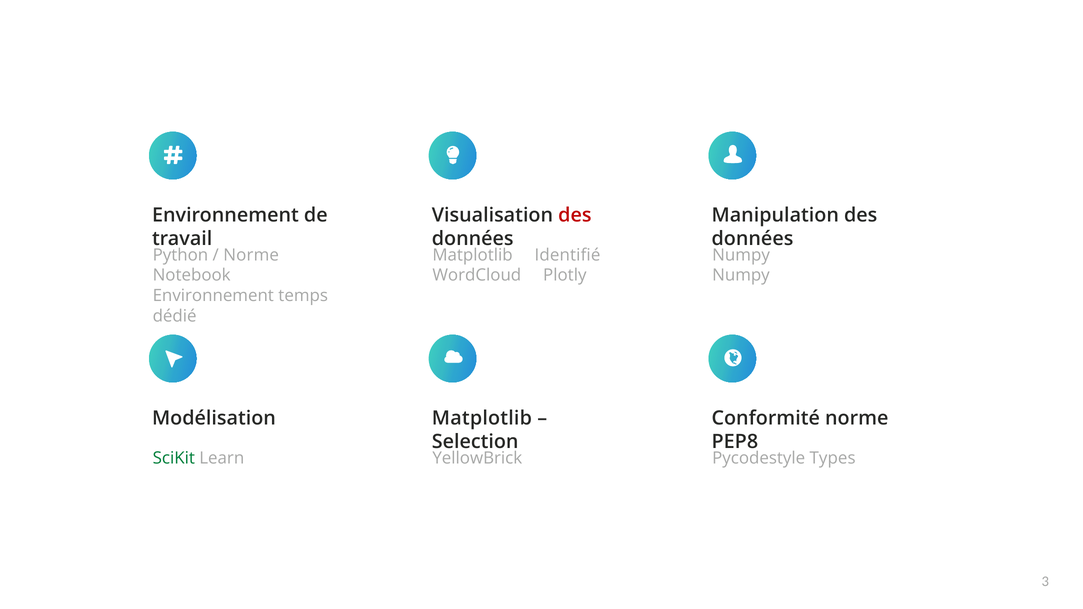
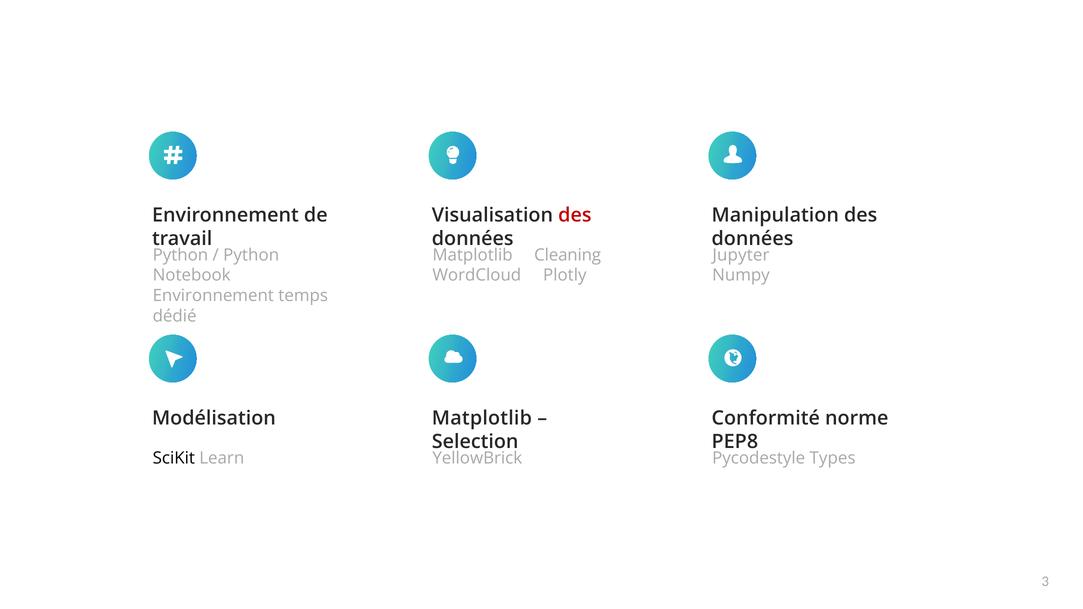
Norme at (251, 255): Norme -> Python
Identifié: Identifié -> Cleaning
Numpy at (741, 255): Numpy -> Jupyter
SciKit colour: green -> black
